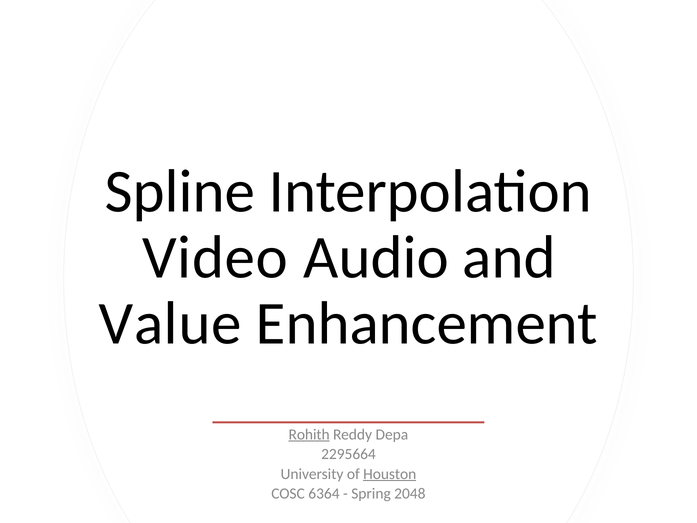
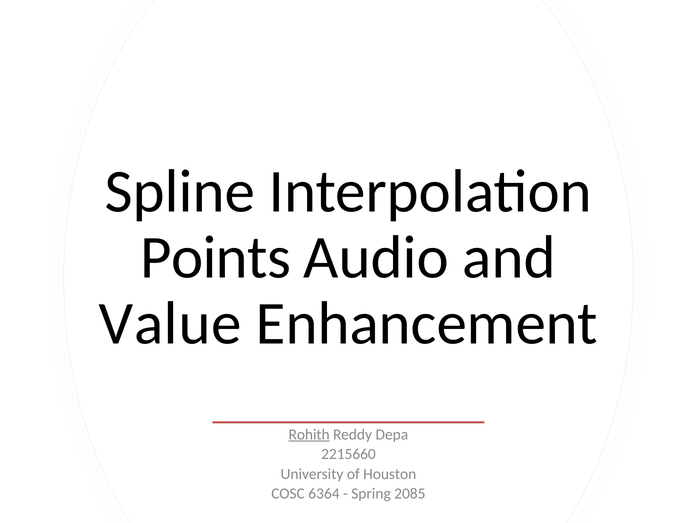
Video: Video -> Points
2295664: 2295664 -> 2215660
Houston underline: present -> none
2048: 2048 -> 2085
